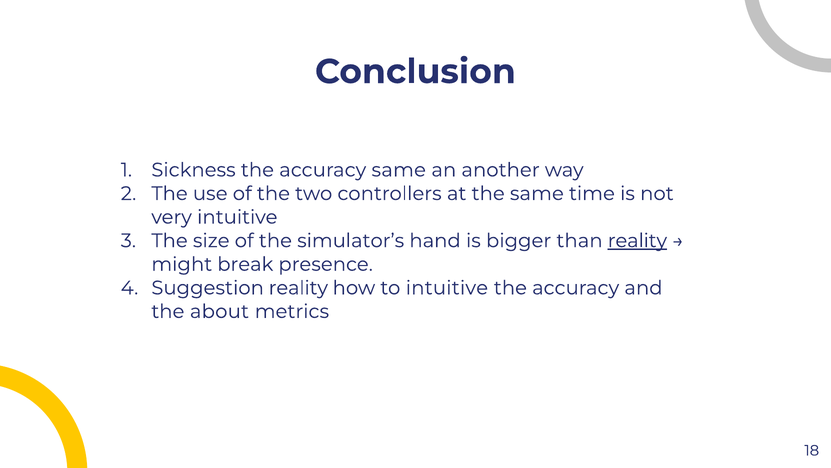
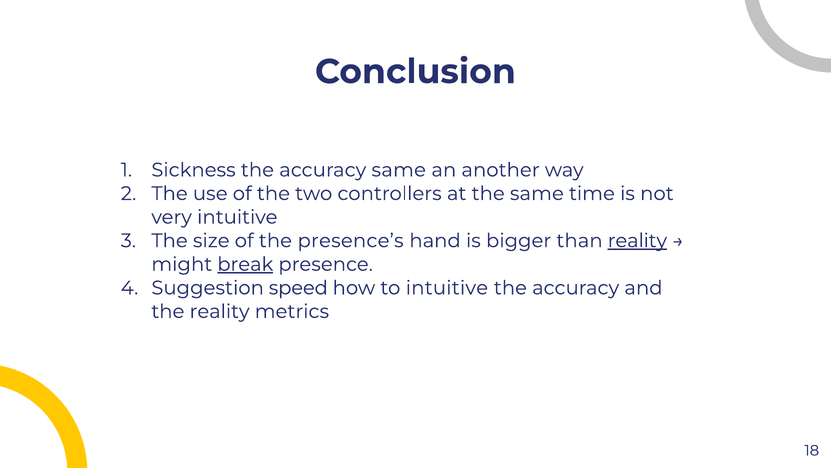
simulator’s: simulator’s -> presence’s
break underline: none -> present
Suggestion reality: reality -> speed
the about: about -> reality
